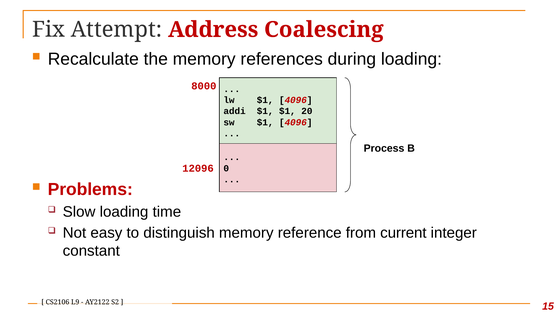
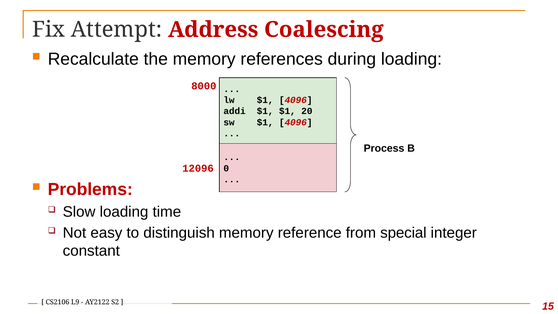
current: current -> special
